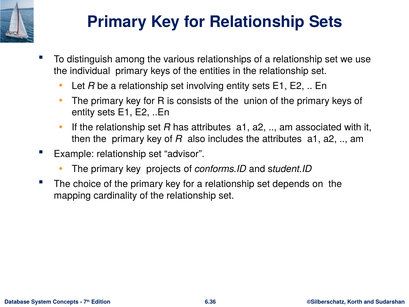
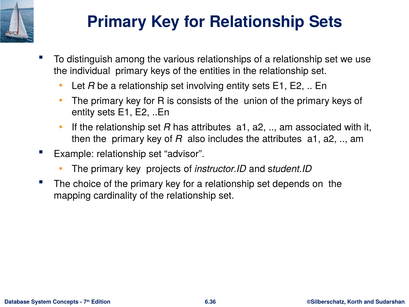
conforms.ID: conforms.ID -> instructor.ID
